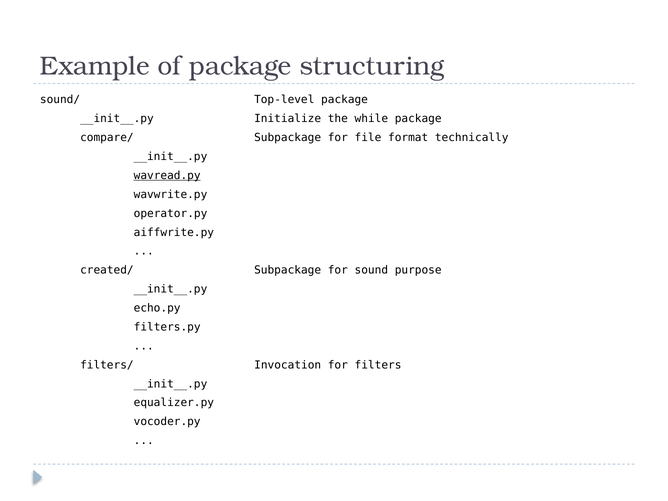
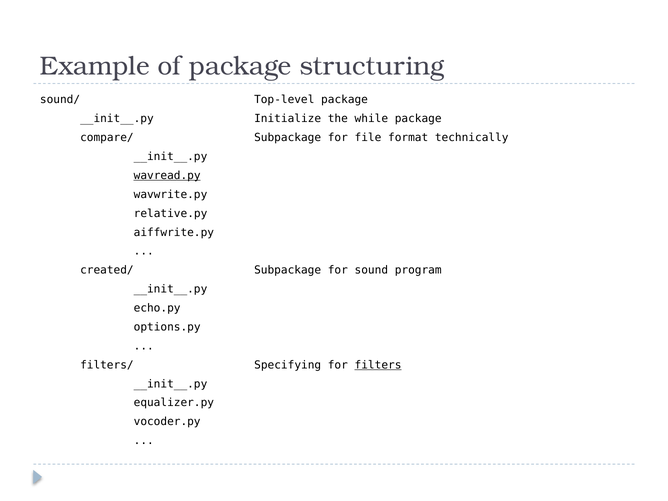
operator.py: operator.py -> relative.py
purpose: purpose -> program
filters.py: filters.py -> options.py
Invocation: Invocation -> Specifying
filters underline: none -> present
